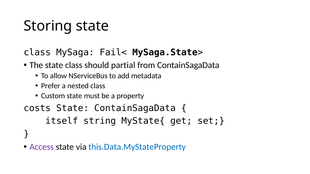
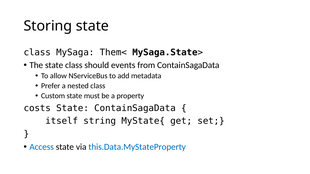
Fail<: Fail< -> Them<
partial: partial -> events
Access colour: purple -> blue
